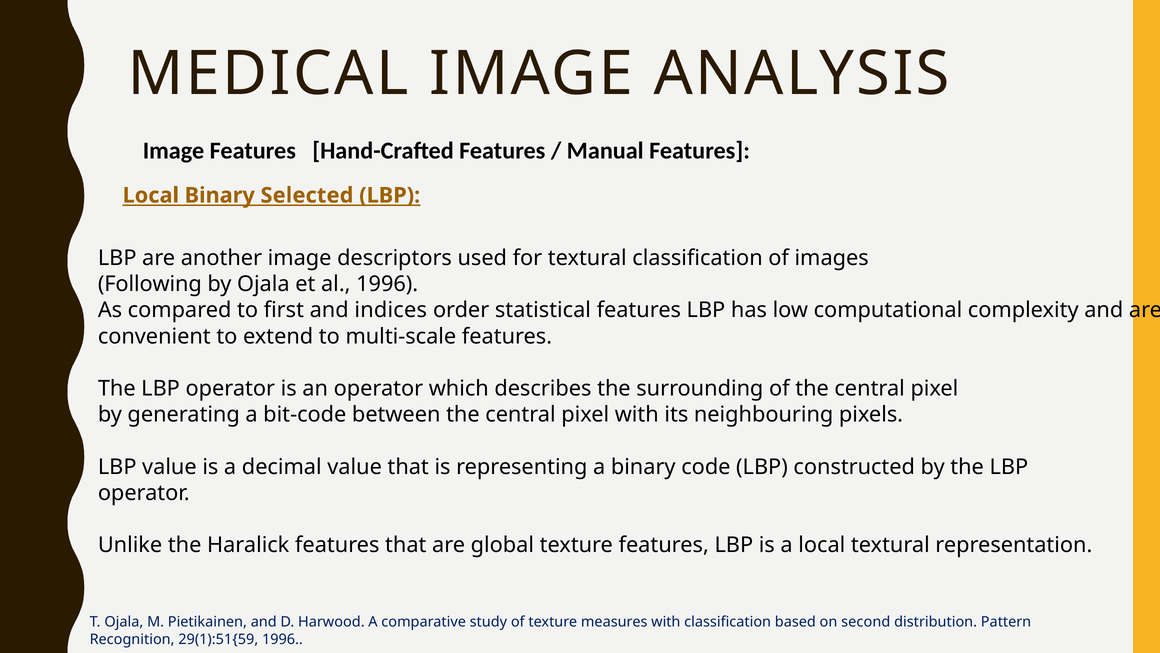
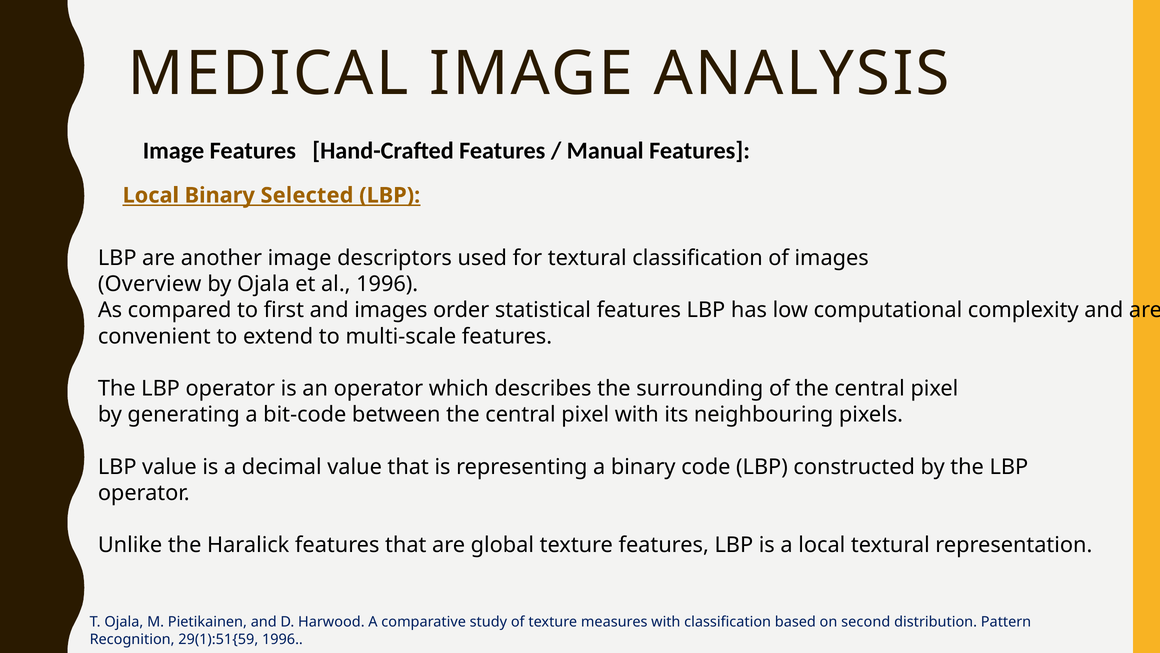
Following: Following -> Overview
and indices: indices -> images
